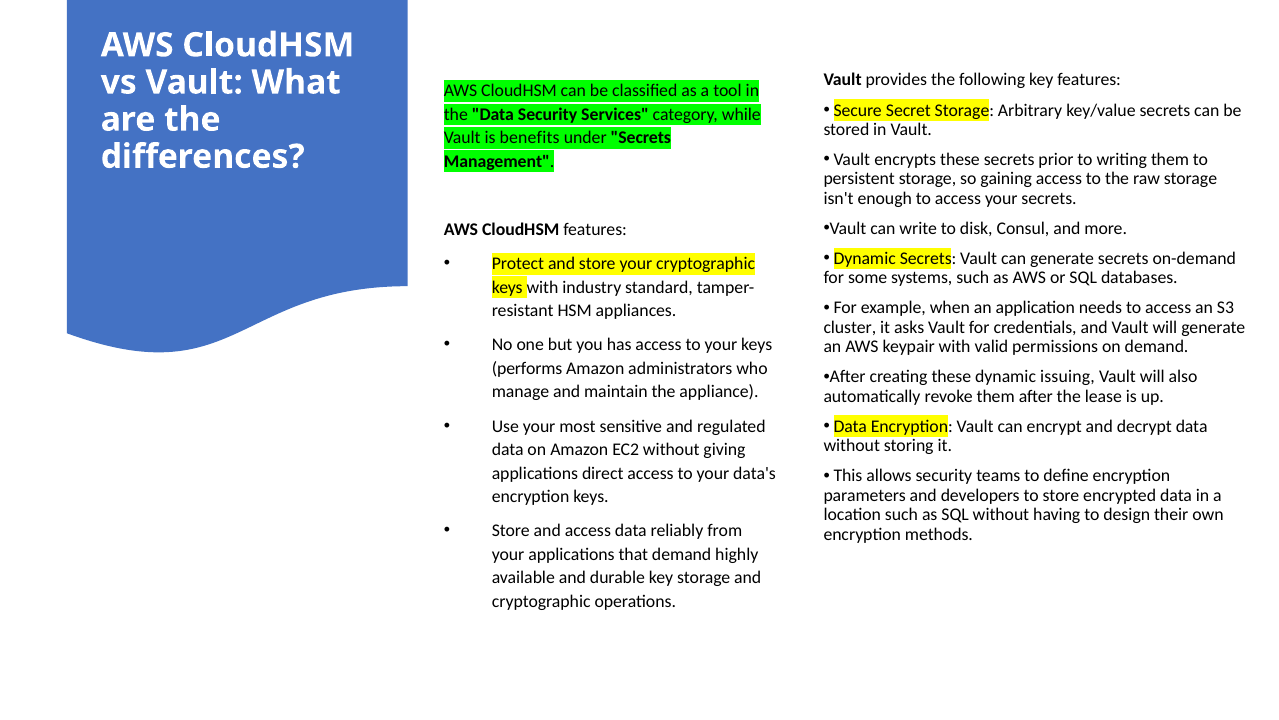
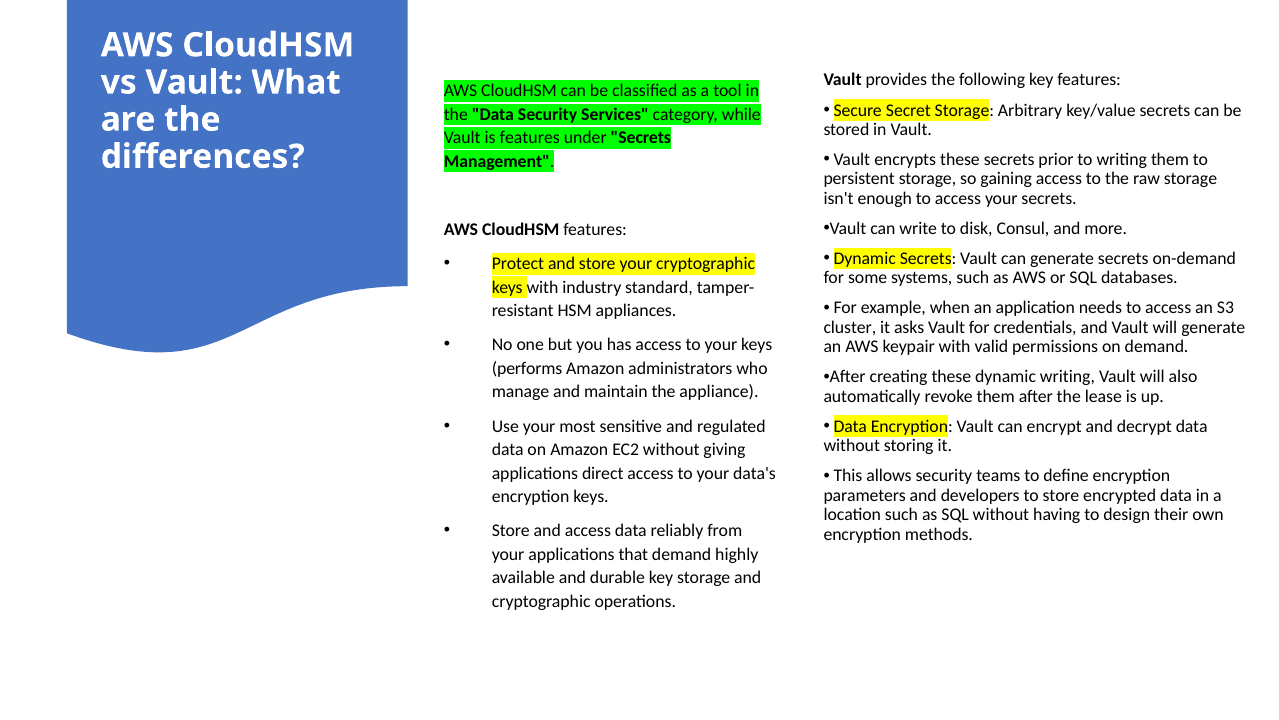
is benefits: benefits -> features
dynamic issuing: issuing -> writing
